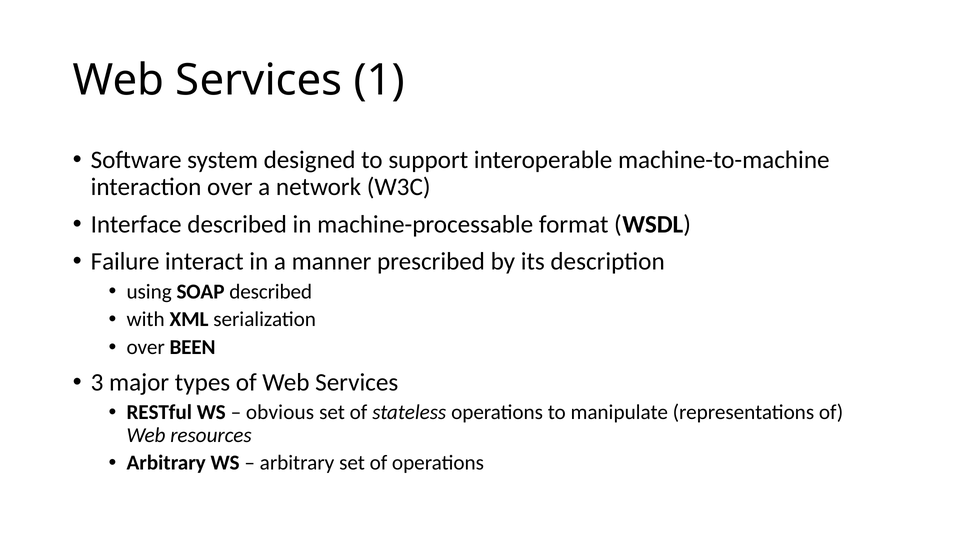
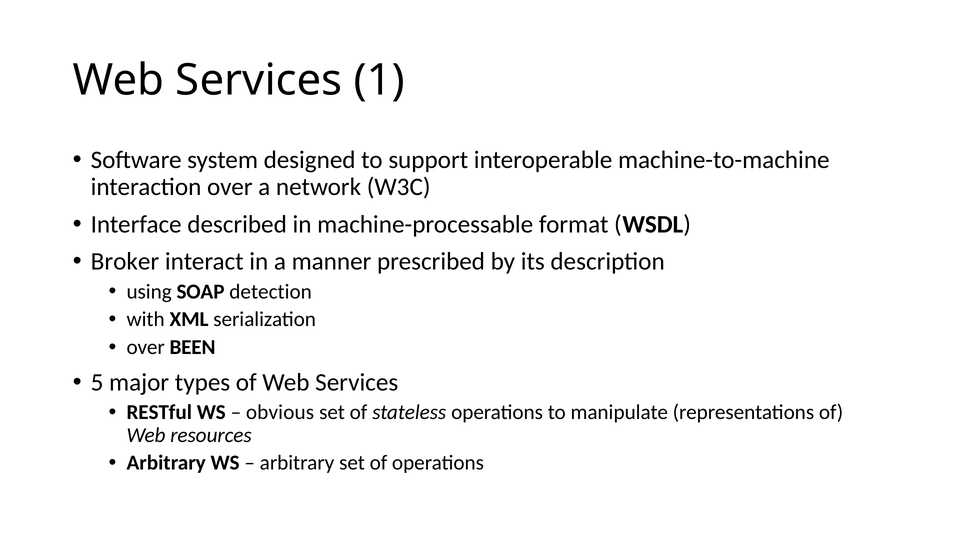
Failure: Failure -> Broker
SOAP described: described -> detection
3: 3 -> 5
